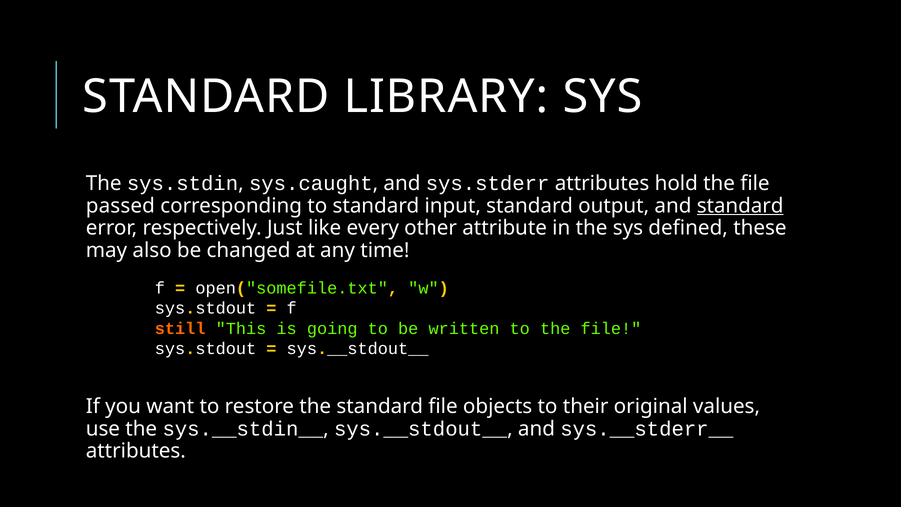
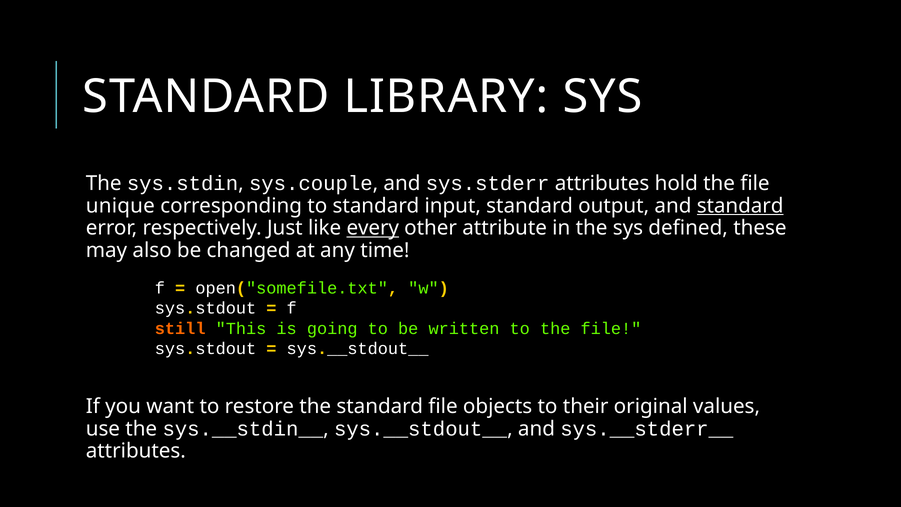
sys.caught: sys.caught -> sys.couple
passed: passed -> unique
every underline: none -> present
